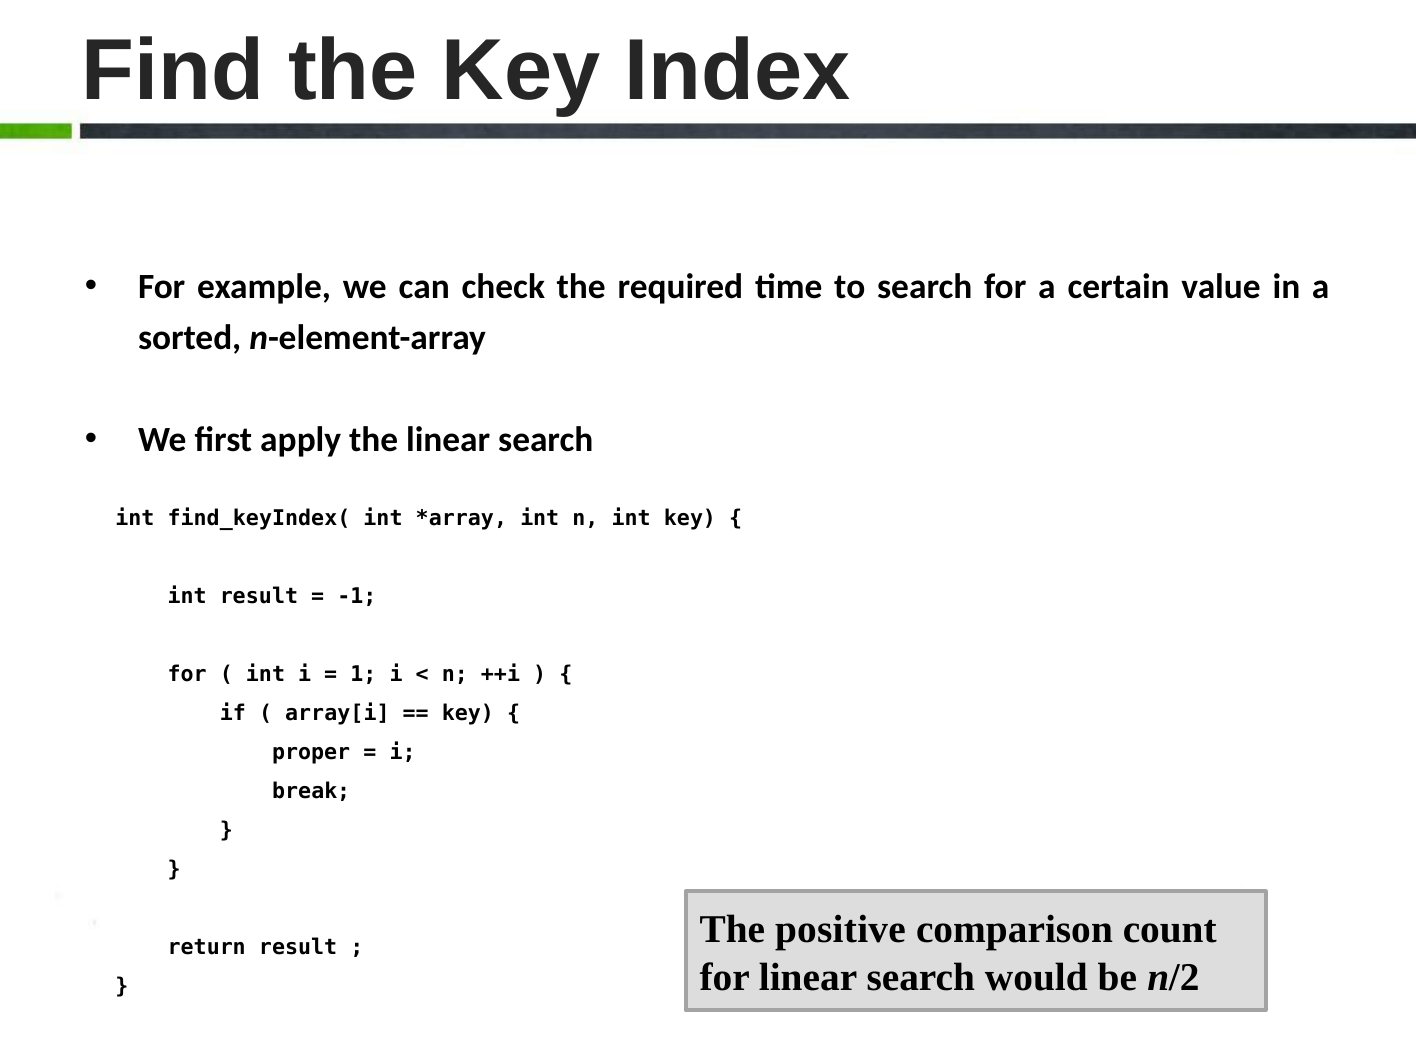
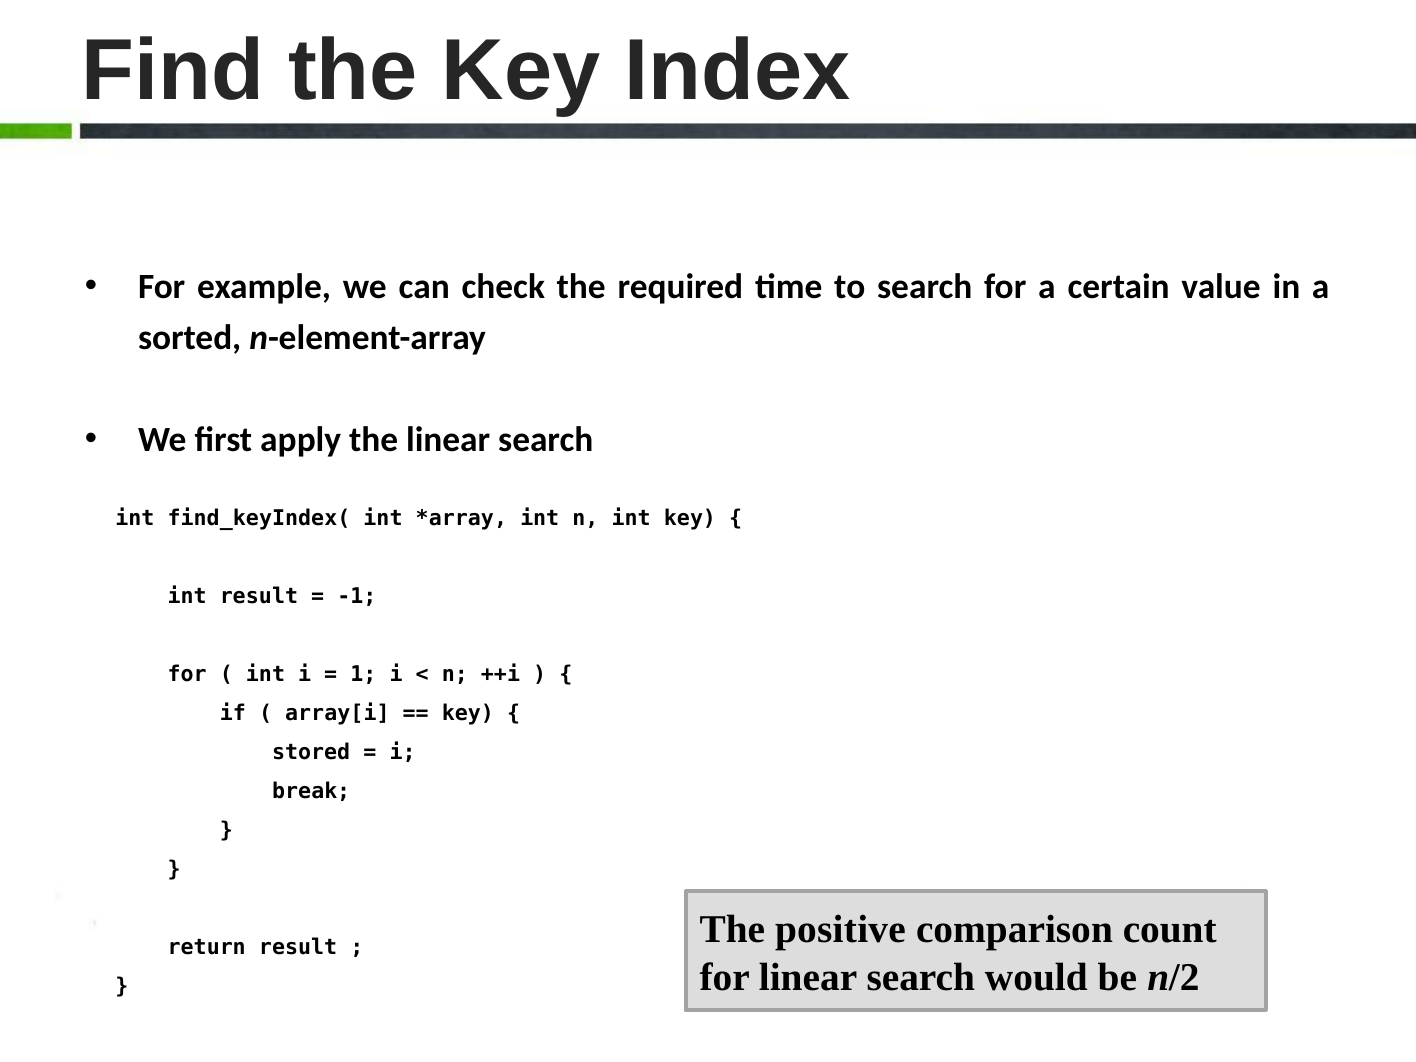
proper: proper -> stored
